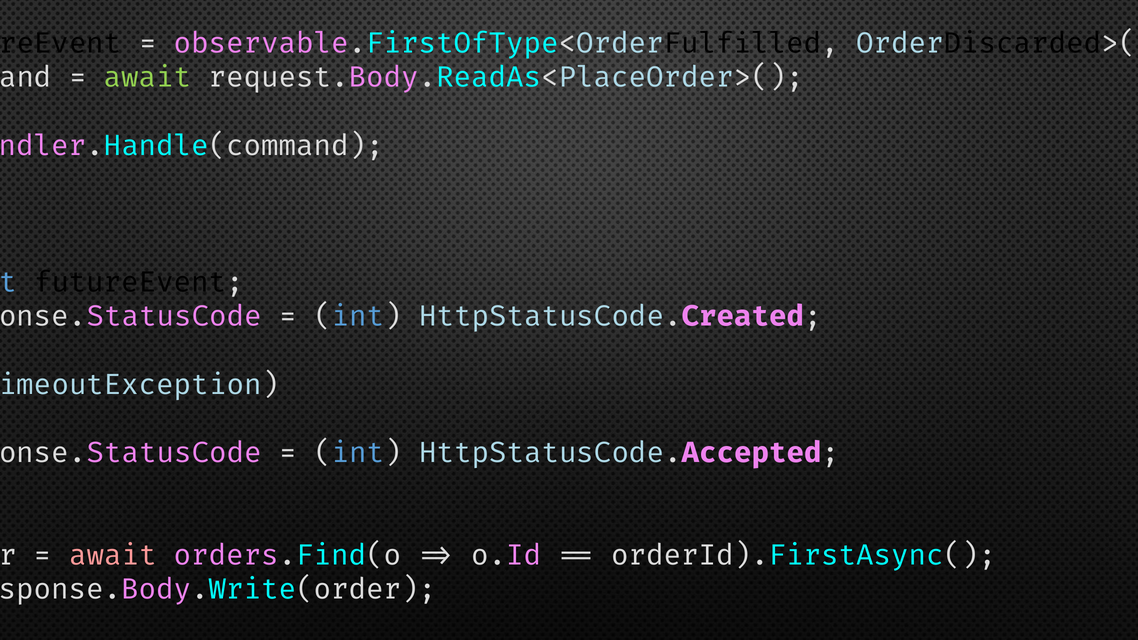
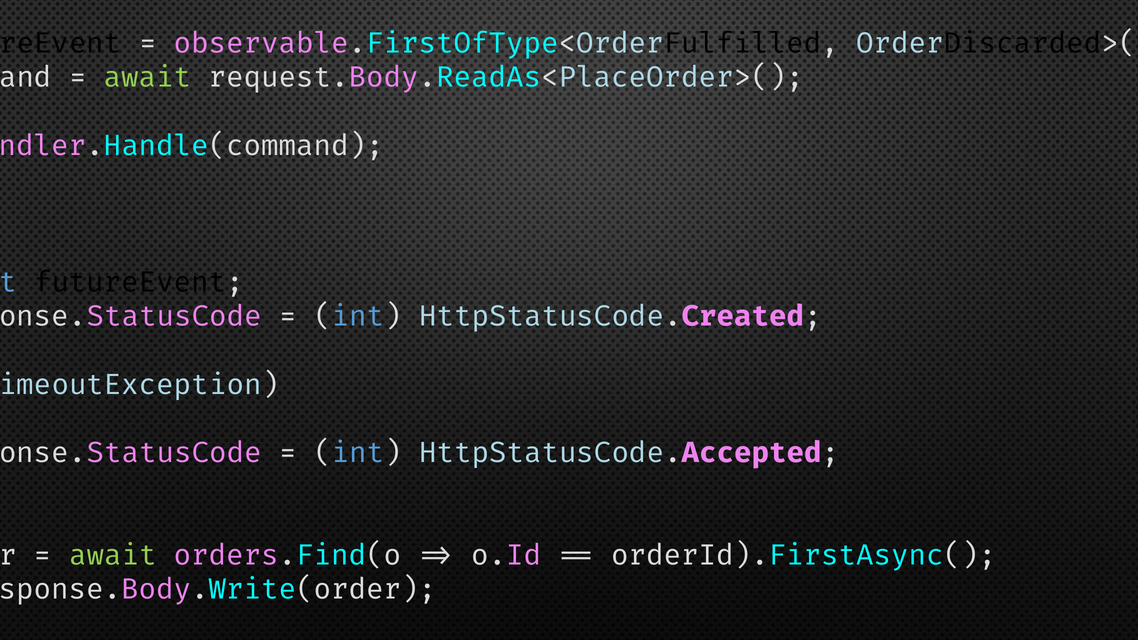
await at (113, 556) colour: pink -> light green
